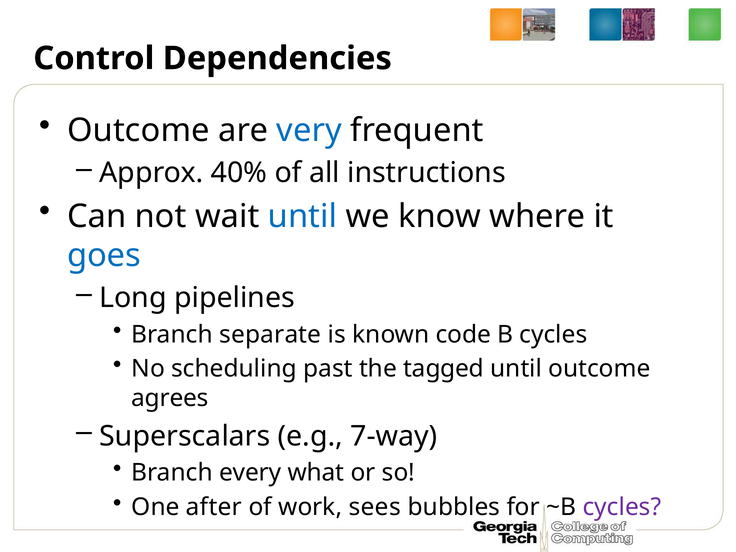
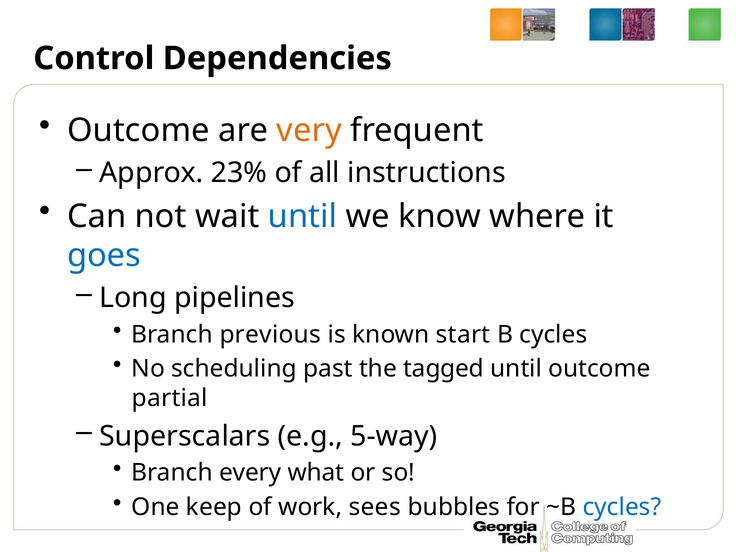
very colour: blue -> orange
40%: 40% -> 23%
separate: separate -> previous
code: code -> start
agrees: agrees -> partial
7-way: 7-way -> 5-way
after: after -> keep
cycles at (622, 507) colour: purple -> blue
